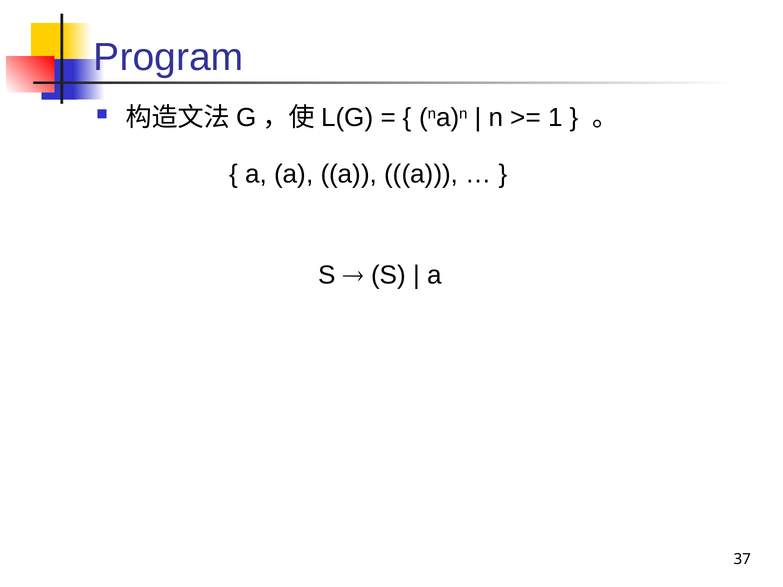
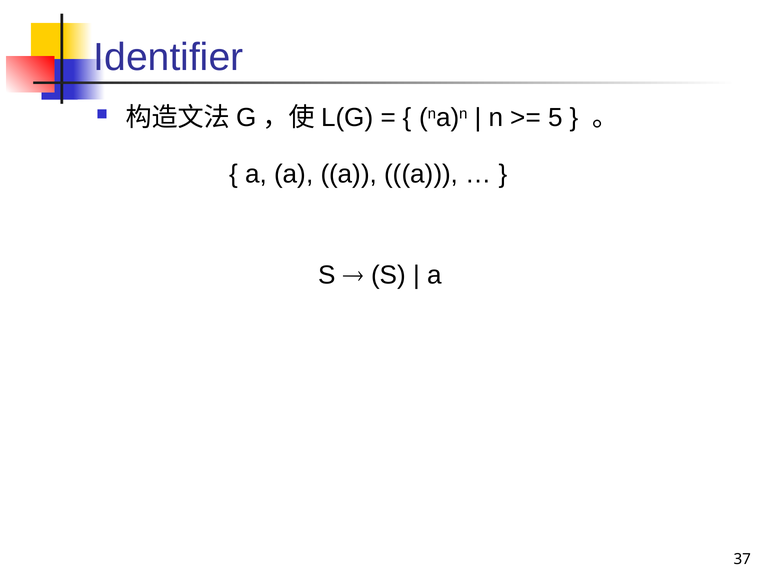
Program: Program -> Identifier
1: 1 -> 5
